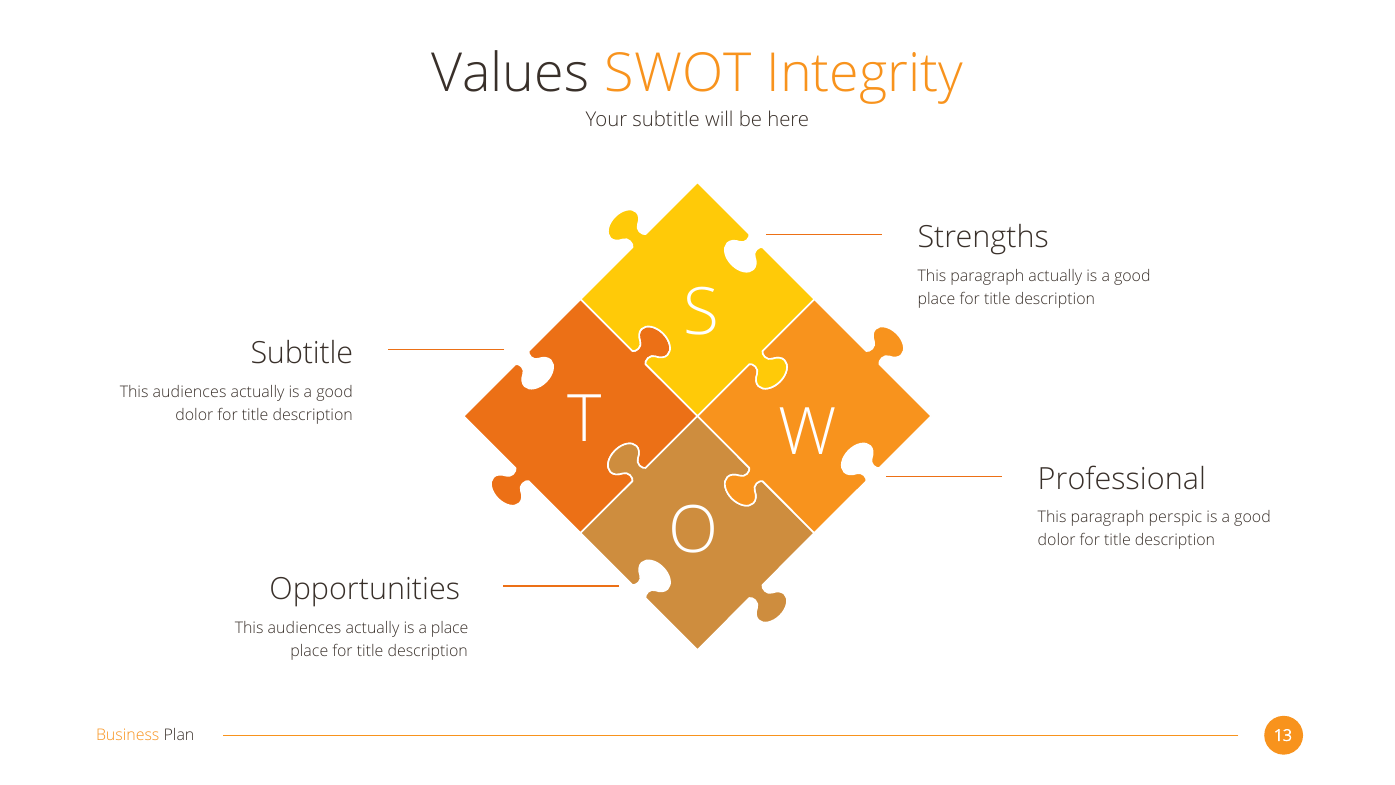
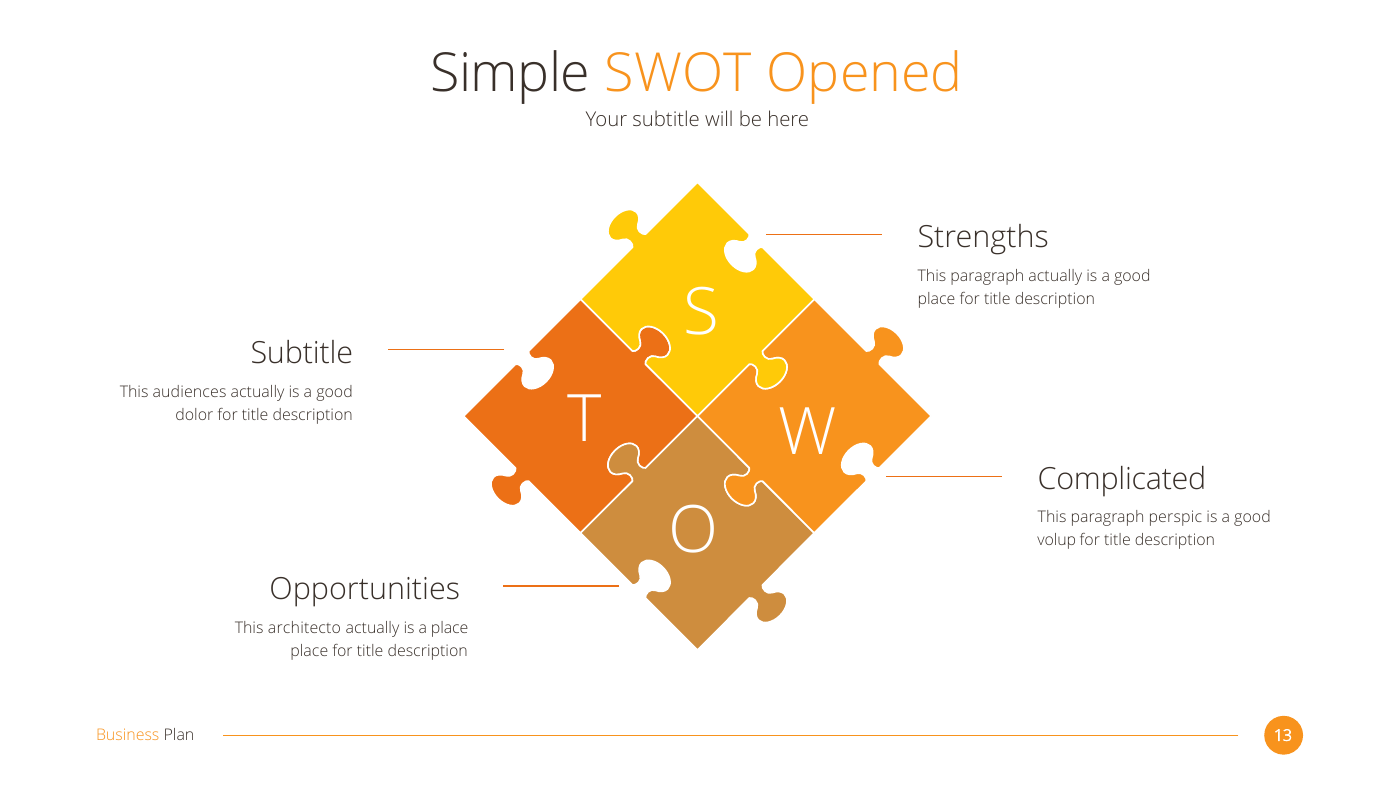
Values: Values -> Simple
Integrity: Integrity -> Opened
Professional: Professional -> Complicated
dolor at (1057, 540): dolor -> volup
audiences at (305, 628): audiences -> architecto
